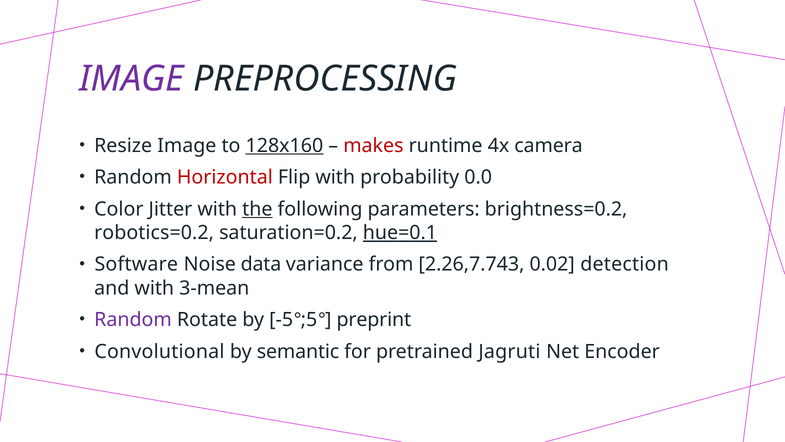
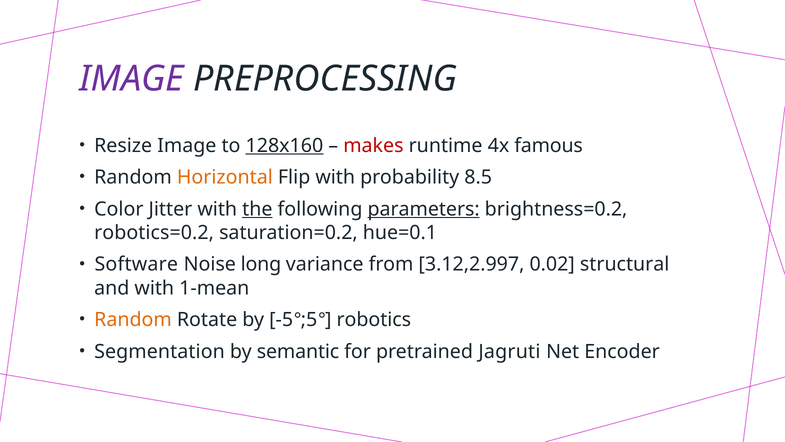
camera: camera -> famous
Horizontal colour: red -> orange
0.0: 0.0 -> 8.5
parameters underline: none -> present
hue=0.1 underline: present -> none
data: data -> long
2.26,7.743: 2.26,7.743 -> 3.12,2.997
detection: detection -> structural
3-mean: 3-mean -> 1-mean
Random at (133, 320) colour: purple -> orange
preprint: preprint -> robotics
Convolutional: Convolutional -> Segmentation
